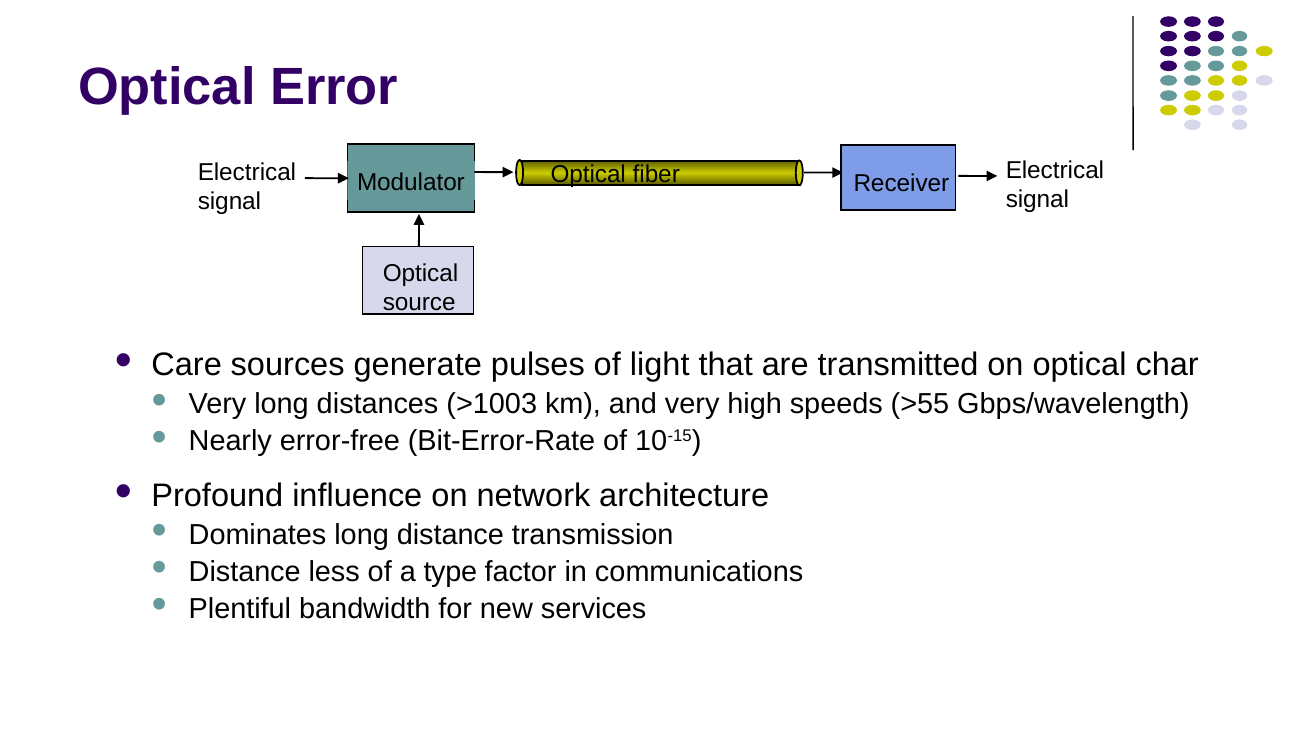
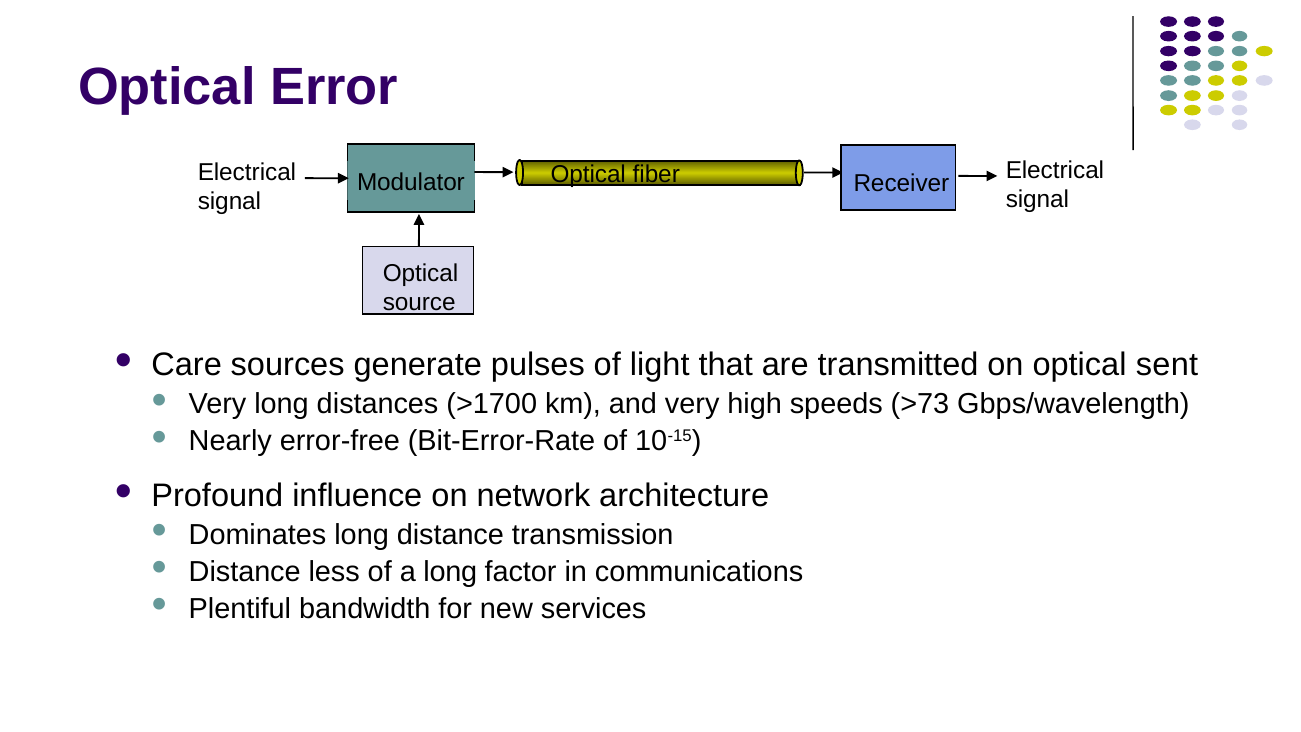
char: char -> sent
>1003: >1003 -> >1700
>55: >55 -> >73
a type: type -> long
